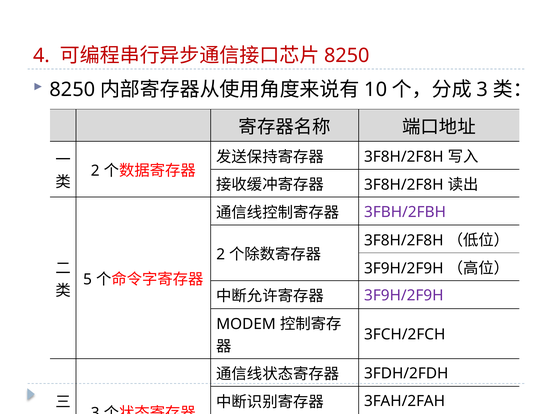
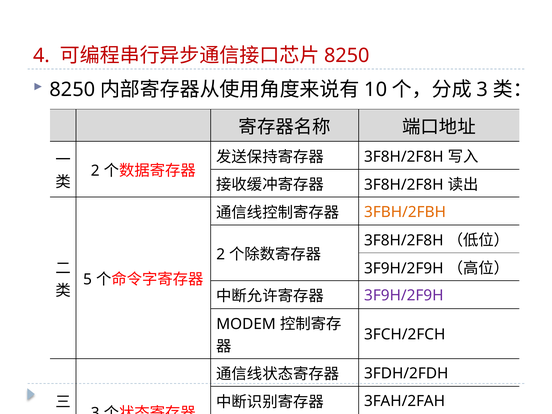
3FBH/2FBH colour: purple -> orange
